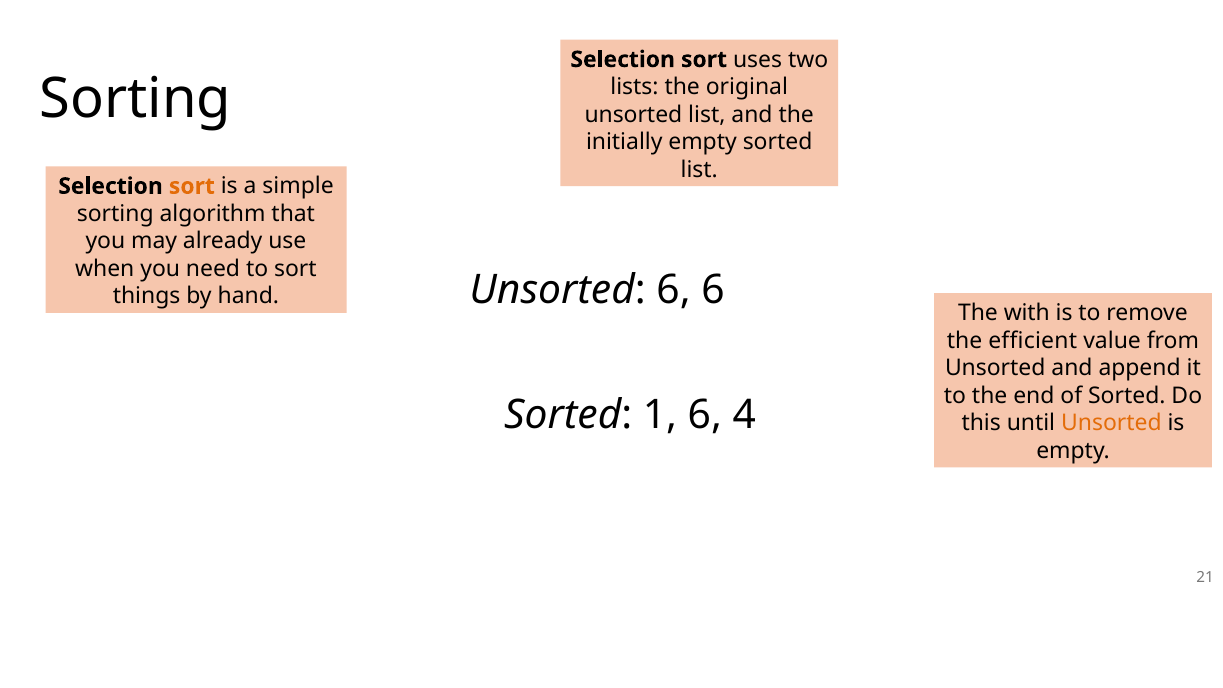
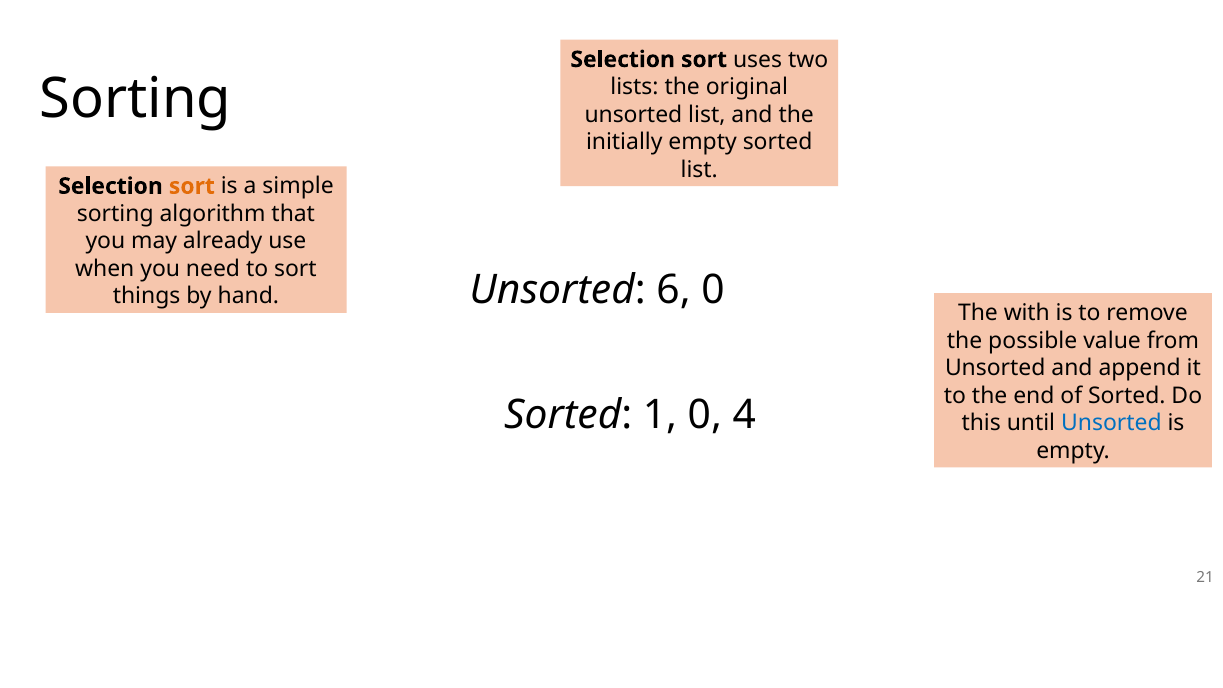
6 6: 6 -> 0
efficient: efficient -> possible
1 6: 6 -> 0
Unsorted at (1111, 423) colour: orange -> blue
